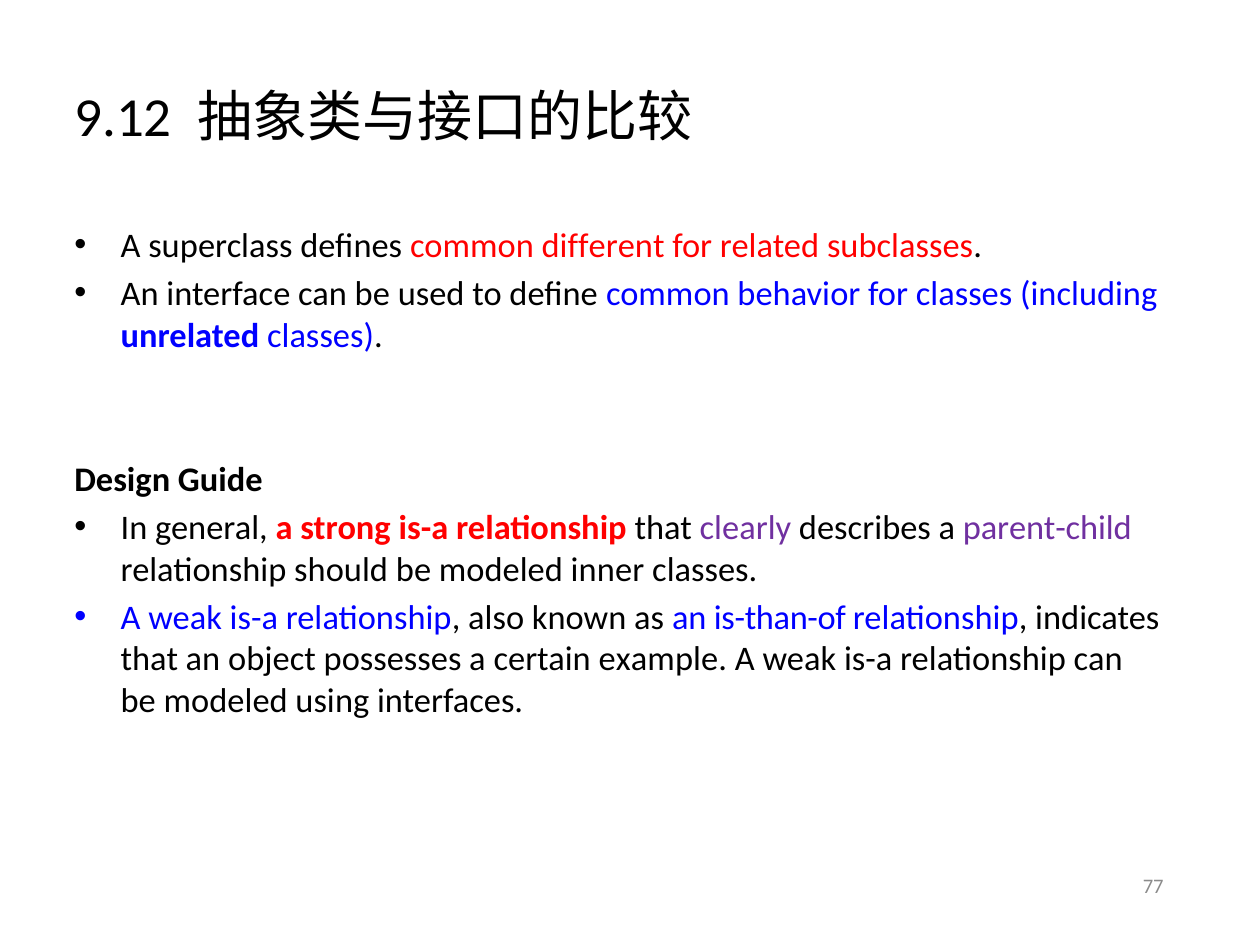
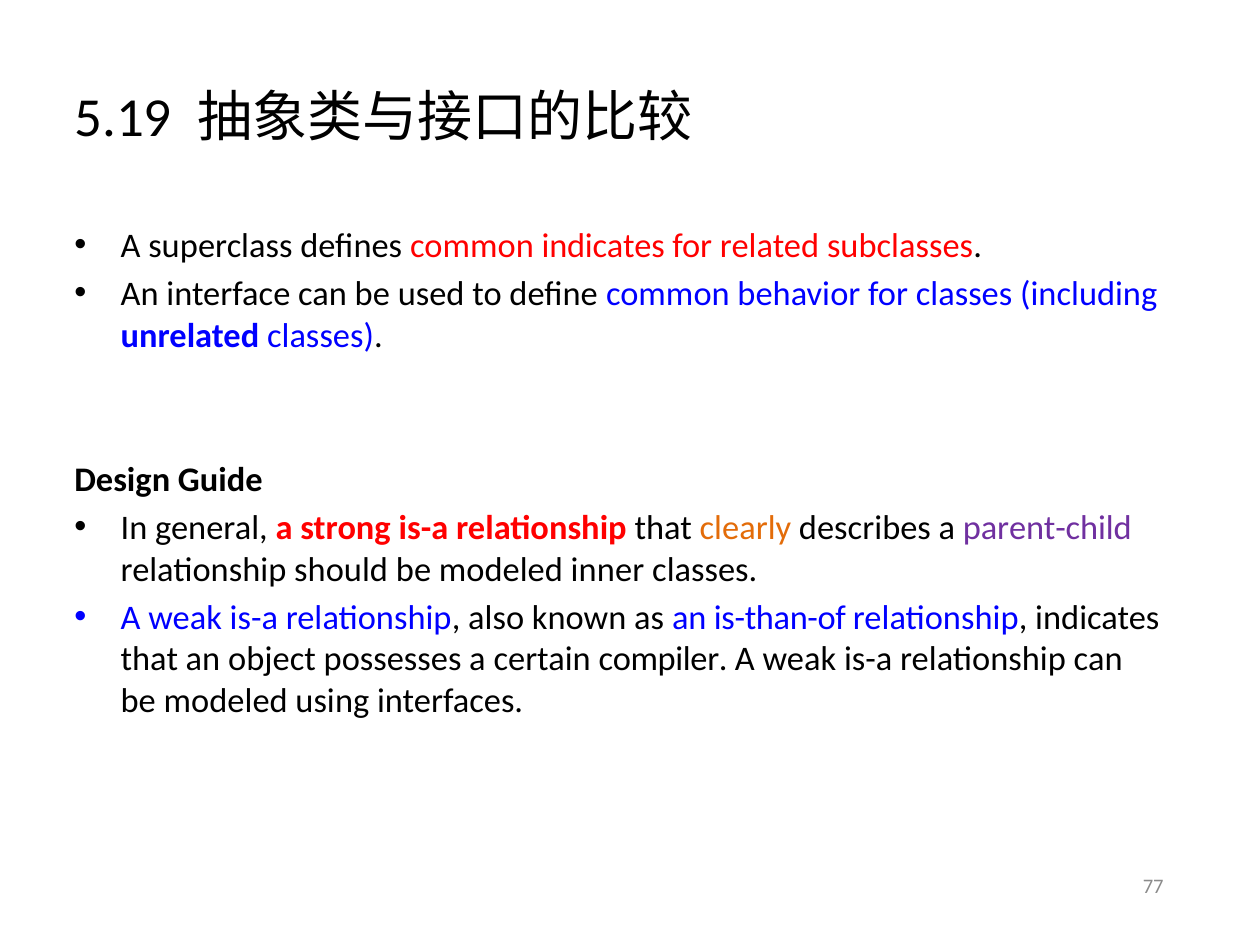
9.12: 9.12 -> 5.19
common different: different -> indicates
clearly colour: purple -> orange
example: example -> compiler
